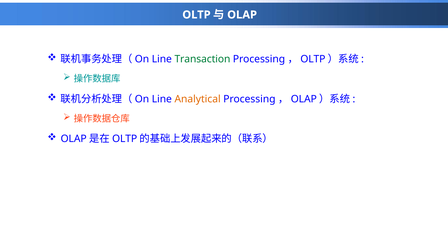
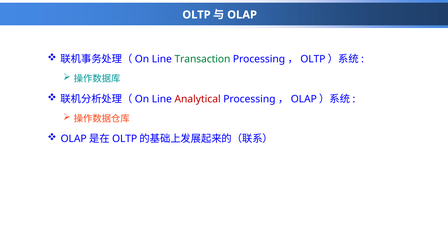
Analytical colour: orange -> red
